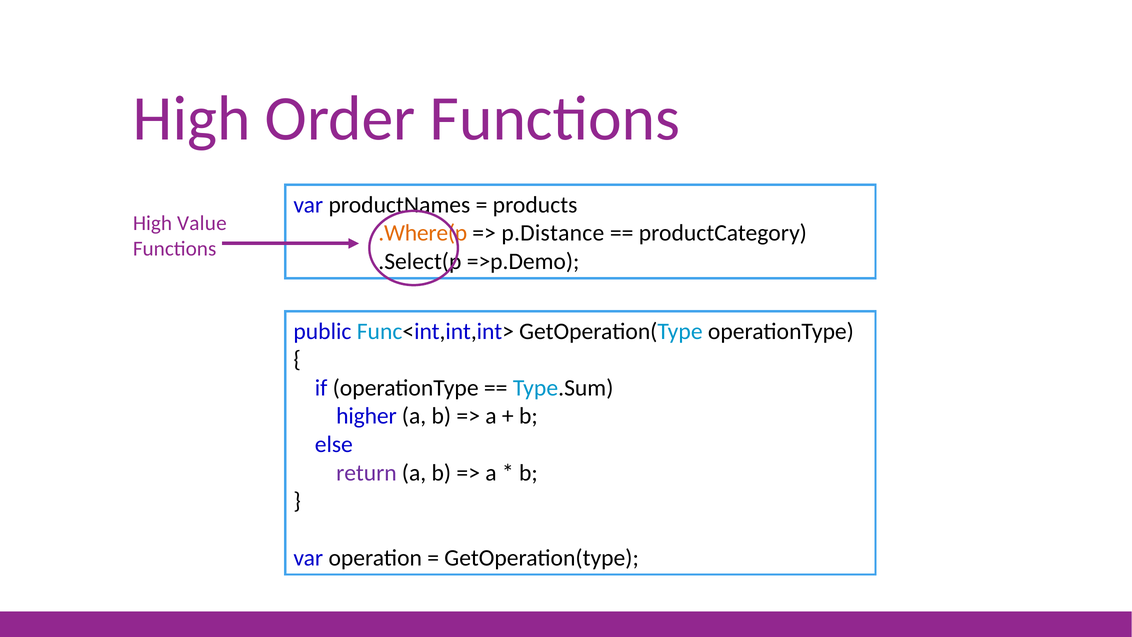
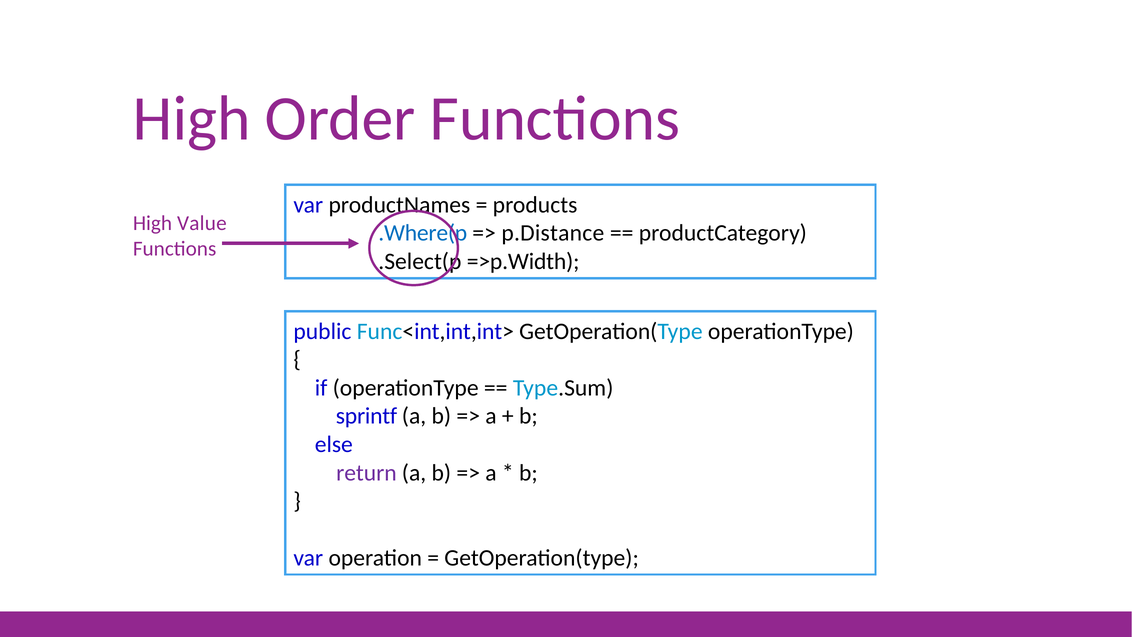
.Where(p colour: orange -> blue
=>p.Demo: =>p.Demo -> =>p.Width
higher: higher -> sprintf
